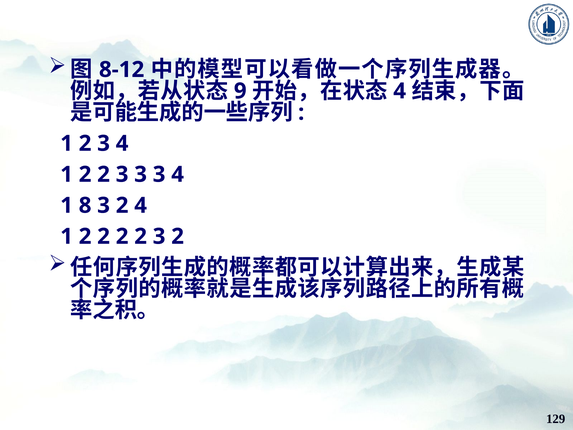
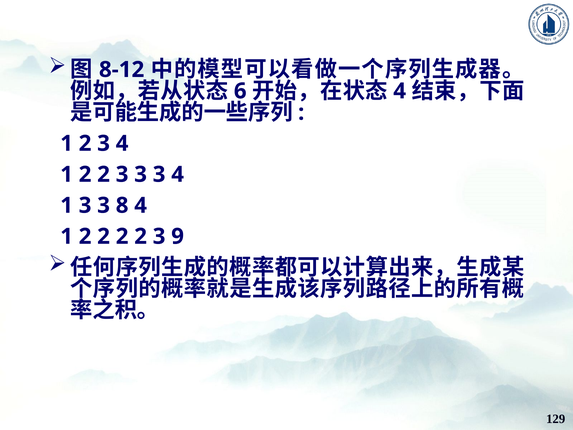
9: 9 -> 6
1 8: 8 -> 3
2 at (122, 205): 2 -> 8
2 3 2: 2 -> 9
